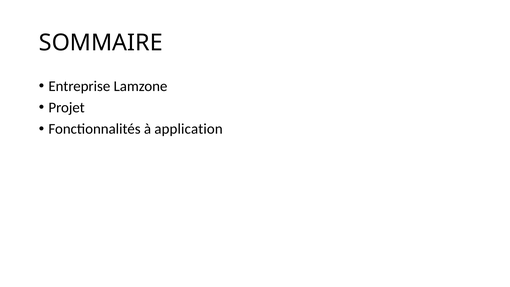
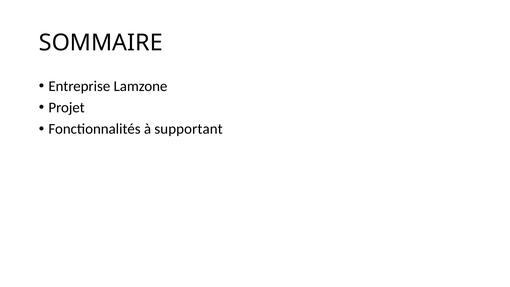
application: application -> supportant
